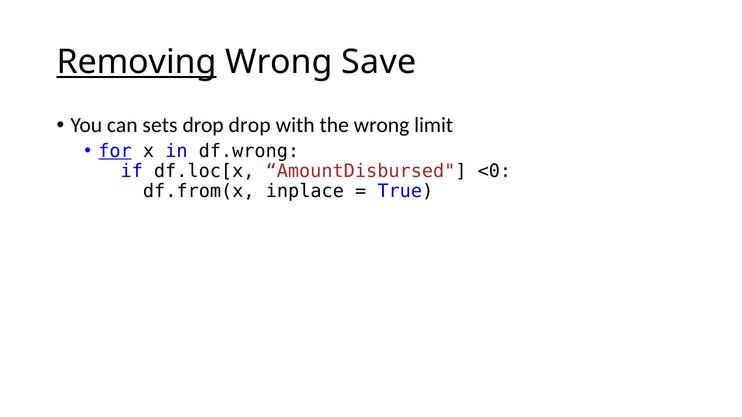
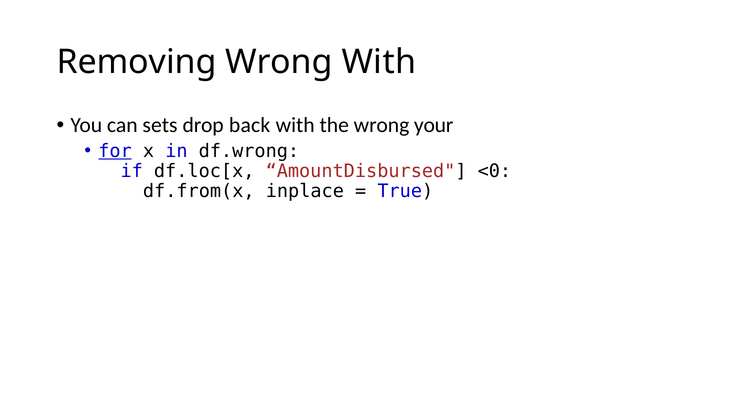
Removing underline: present -> none
Wrong Save: Save -> With
drop drop: drop -> back
limit: limit -> your
